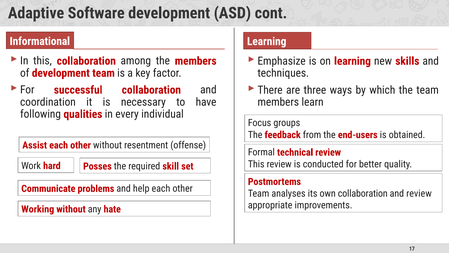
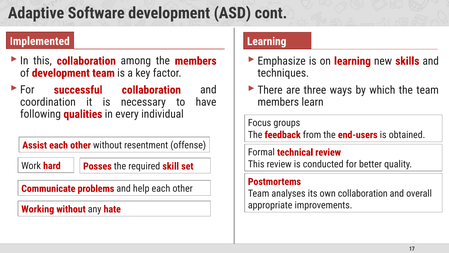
Informational: Informational -> Implemented
and review: review -> overall
